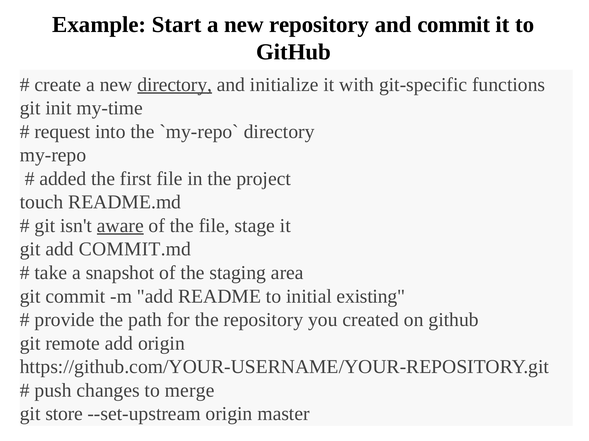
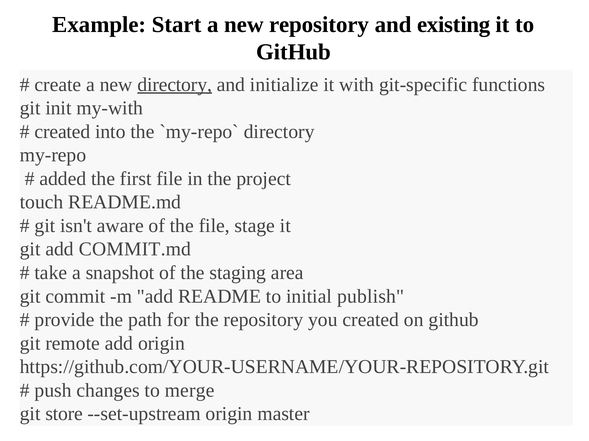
and commit: commit -> existing
my-time: my-time -> my-with
request at (62, 132): request -> created
aware underline: present -> none
existing: existing -> publish
